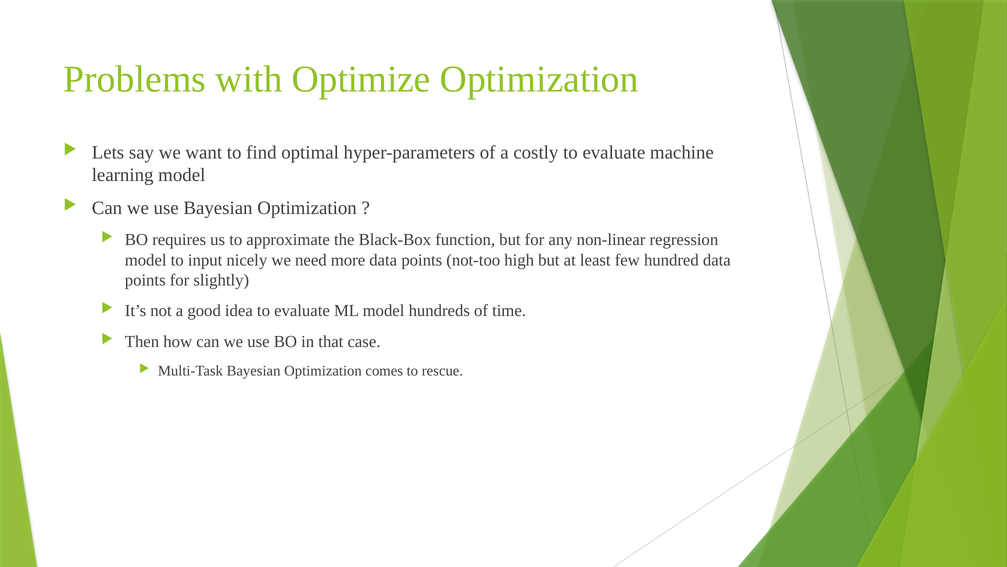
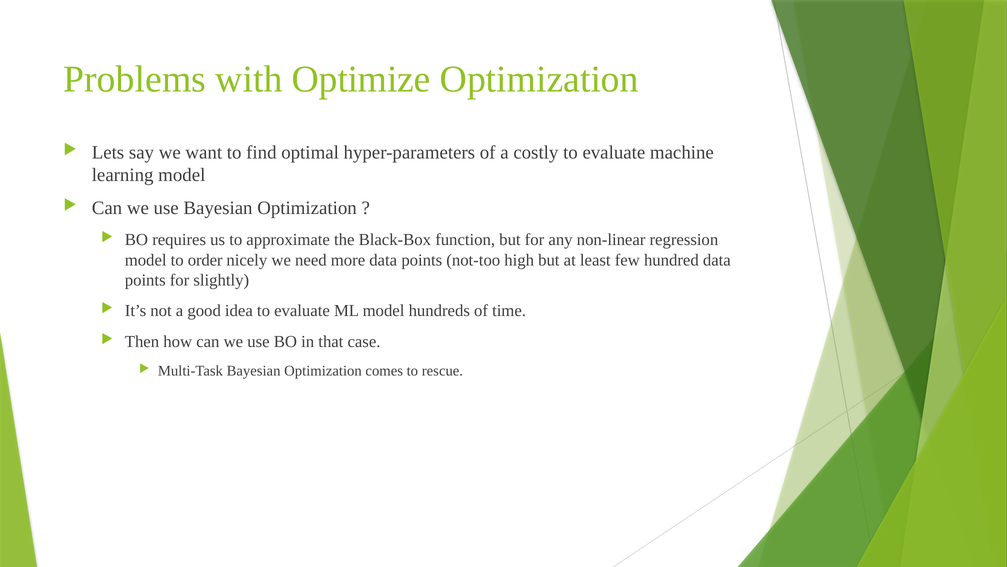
input: input -> order
